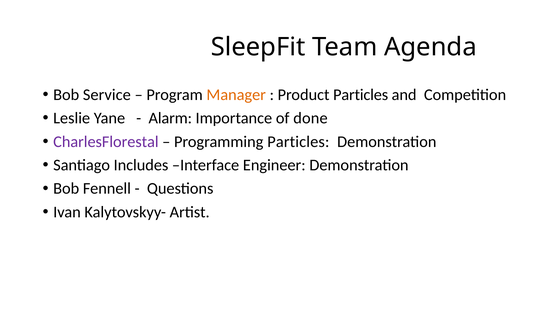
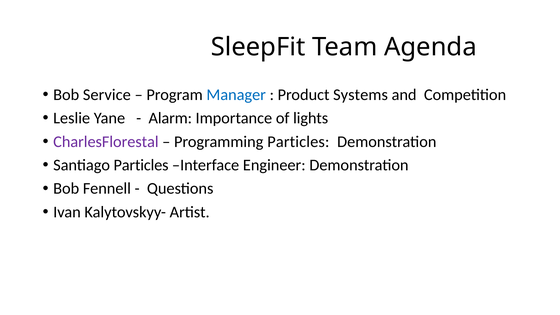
Manager colour: orange -> blue
Product Particles: Particles -> Systems
done: done -> lights
Santiago Includes: Includes -> Particles
